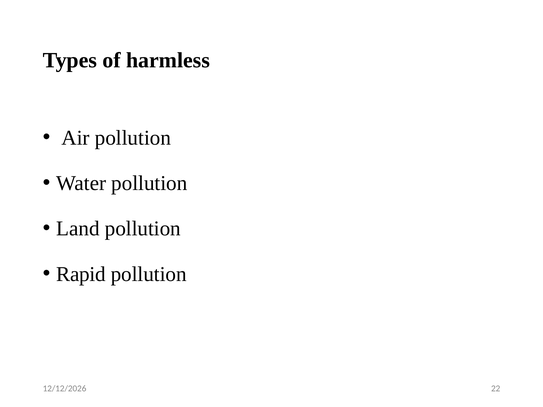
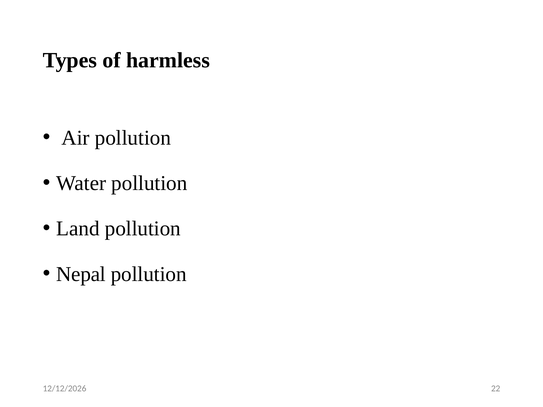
Rapid: Rapid -> Nepal
